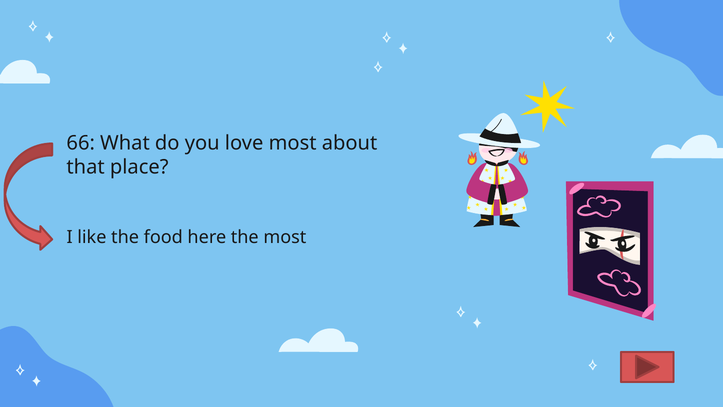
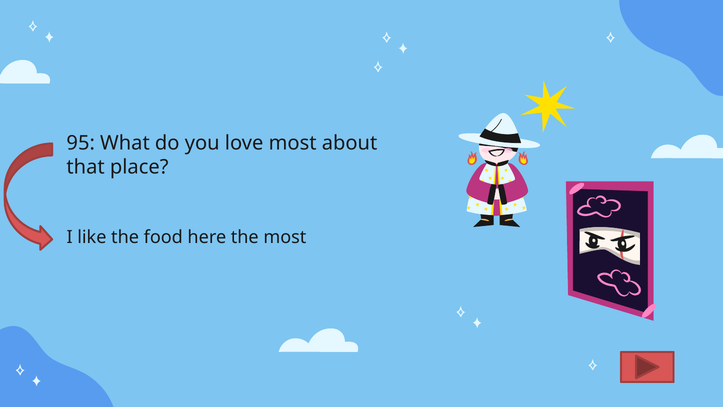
66: 66 -> 95
